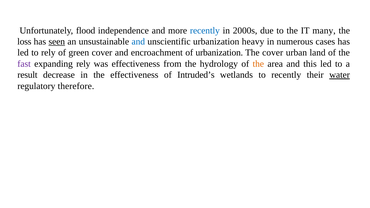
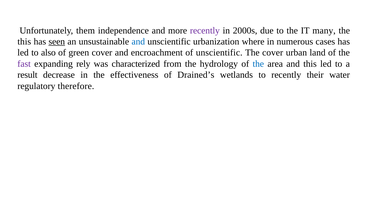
flood: flood -> them
recently at (205, 31) colour: blue -> purple
loss at (24, 42): loss -> this
heavy: heavy -> where
to rely: rely -> also
of urbanization: urbanization -> unscientific
was effectiveness: effectiveness -> characterized
the at (258, 64) colour: orange -> blue
Intruded’s: Intruded’s -> Drained’s
water underline: present -> none
